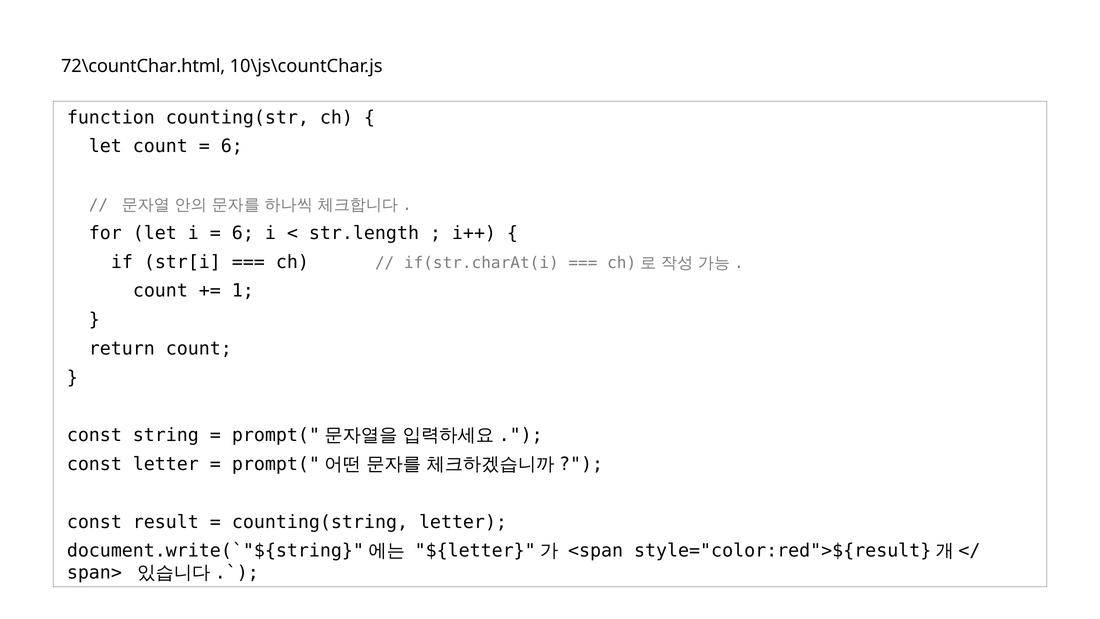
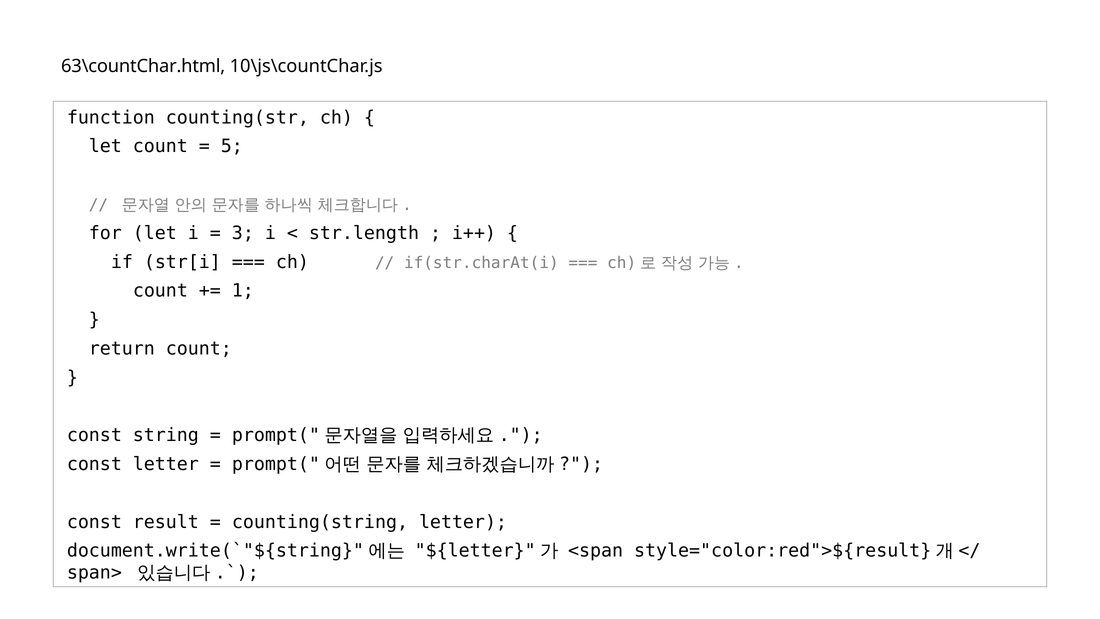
72\countChar.html: 72\countChar.html -> 63\countChar.html
6 at (232, 146): 6 -> 5
6 at (243, 233): 6 -> 3
